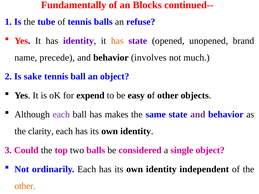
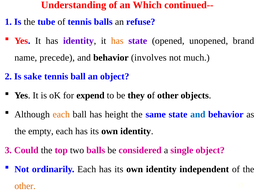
Fundamentally: Fundamentally -> Understanding
Blocks: Blocks -> Which
easy: easy -> they
each at (61, 115) colour: purple -> orange
makes: makes -> height
and at (198, 115) colour: purple -> blue
clarity: clarity -> empty
